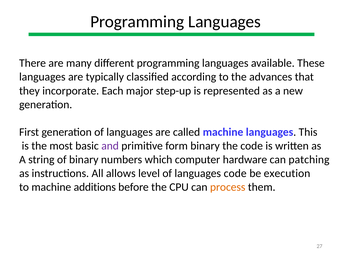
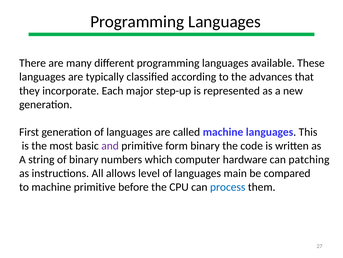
languages code: code -> main
execution: execution -> compared
machine additions: additions -> primitive
process colour: orange -> blue
